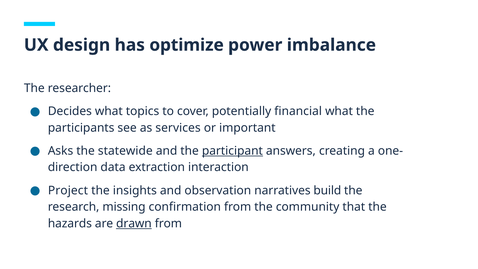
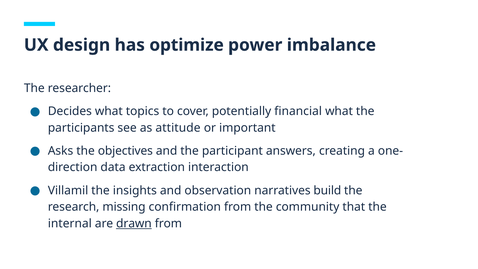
services: services -> attitude
statewide: statewide -> objectives
participant underline: present -> none
Project: Project -> Villamil
hazards: hazards -> internal
